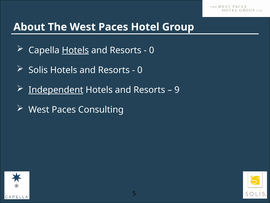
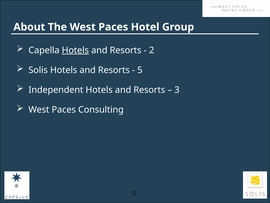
0 at (152, 50): 0 -> 2
0 at (140, 70): 0 -> 5
Independent underline: present -> none
9: 9 -> 3
